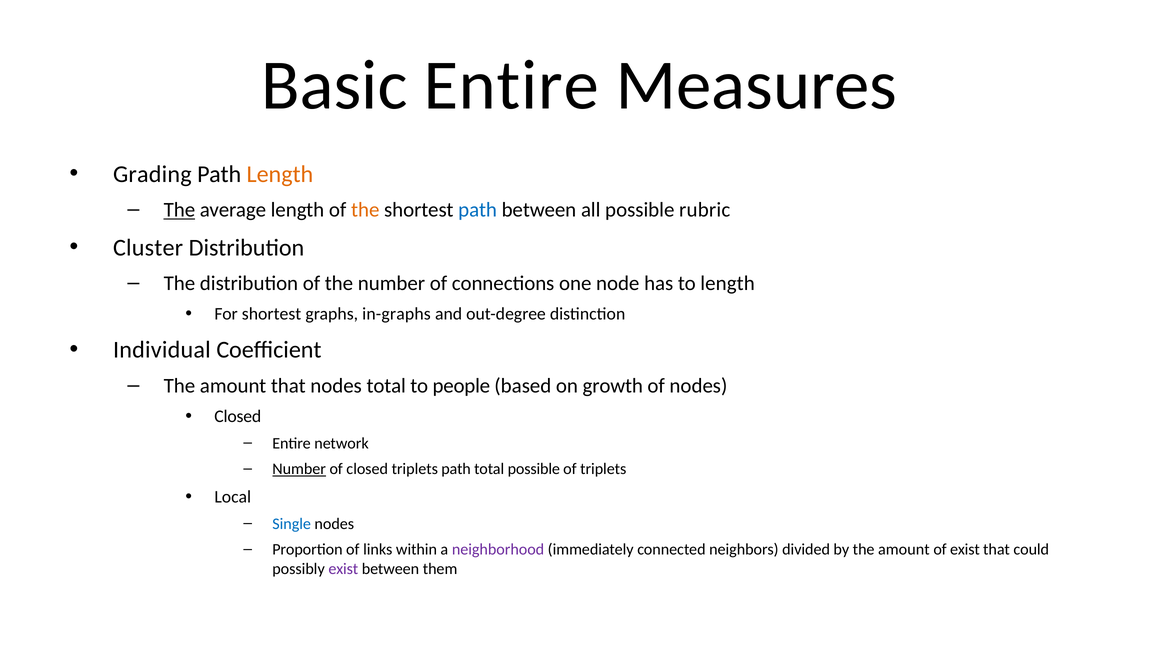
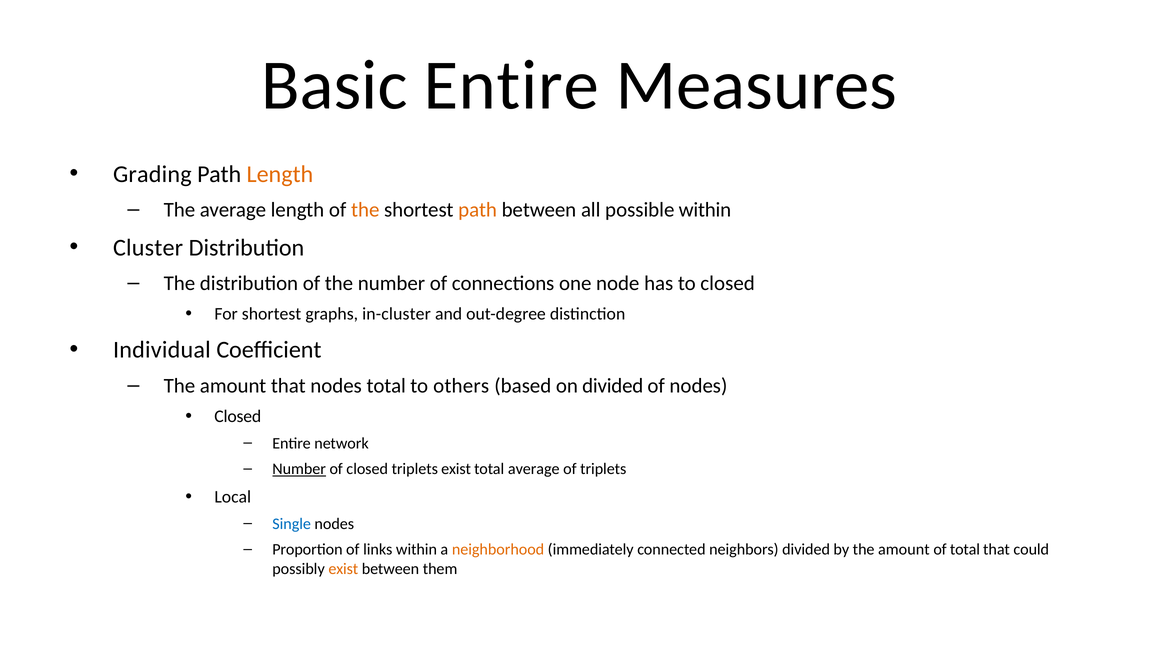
The at (179, 210) underline: present -> none
path at (478, 210) colour: blue -> orange
possible rubric: rubric -> within
to length: length -> closed
in-graphs: in-graphs -> in-cluster
people: people -> others
on growth: growth -> divided
triplets path: path -> exist
total possible: possible -> average
neighborhood colour: purple -> orange
of exist: exist -> total
exist at (343, 569) colour: purple -> orange
